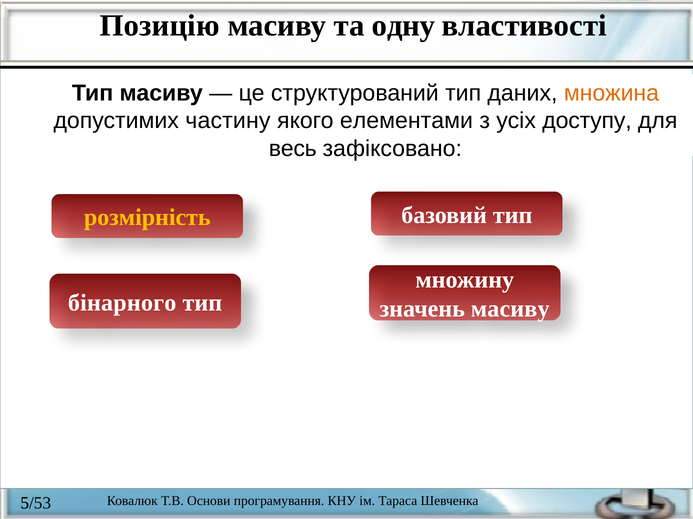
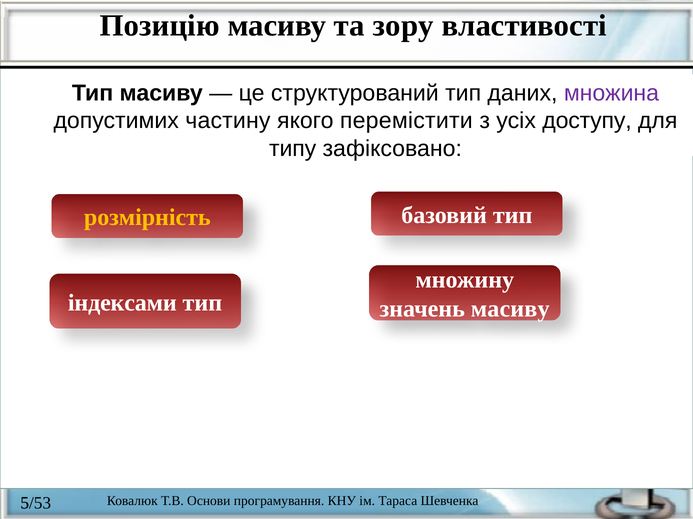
одну: одну -> зору
множина colour: orange -> purple
елементами: елементами -> перемістити
весь: весь -> типу
бінарного: бінарного -> індексами
